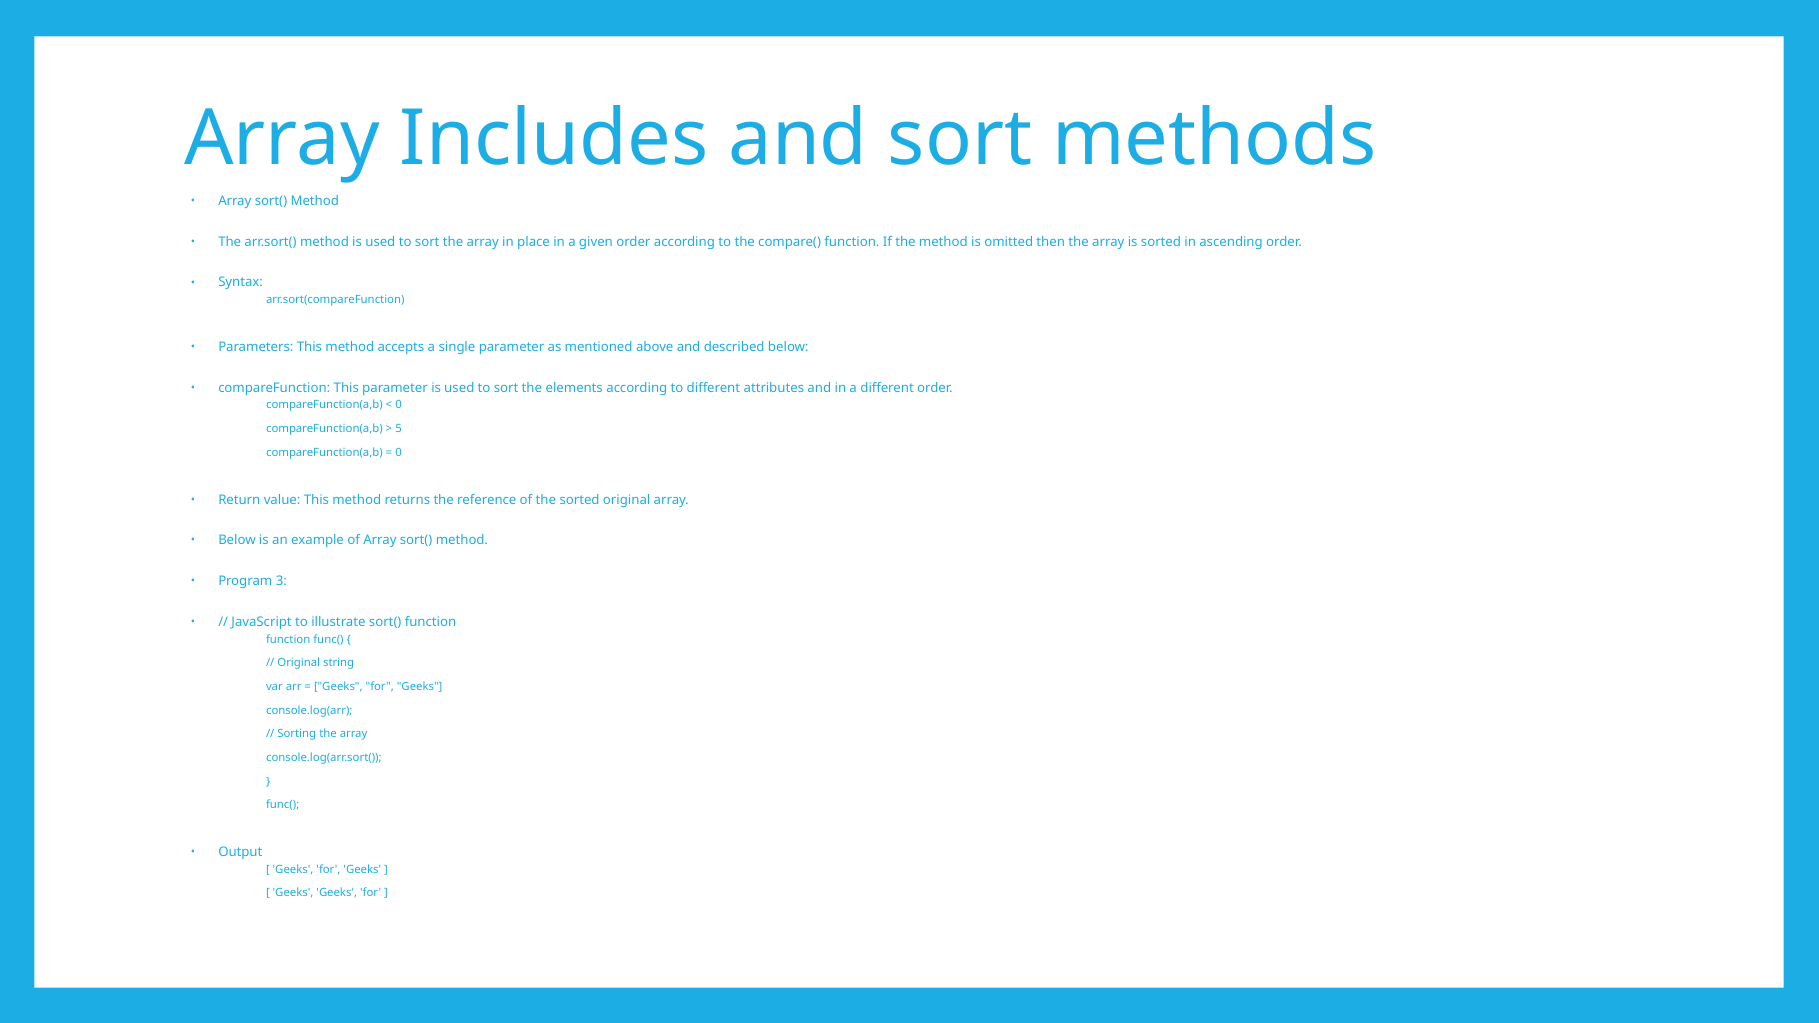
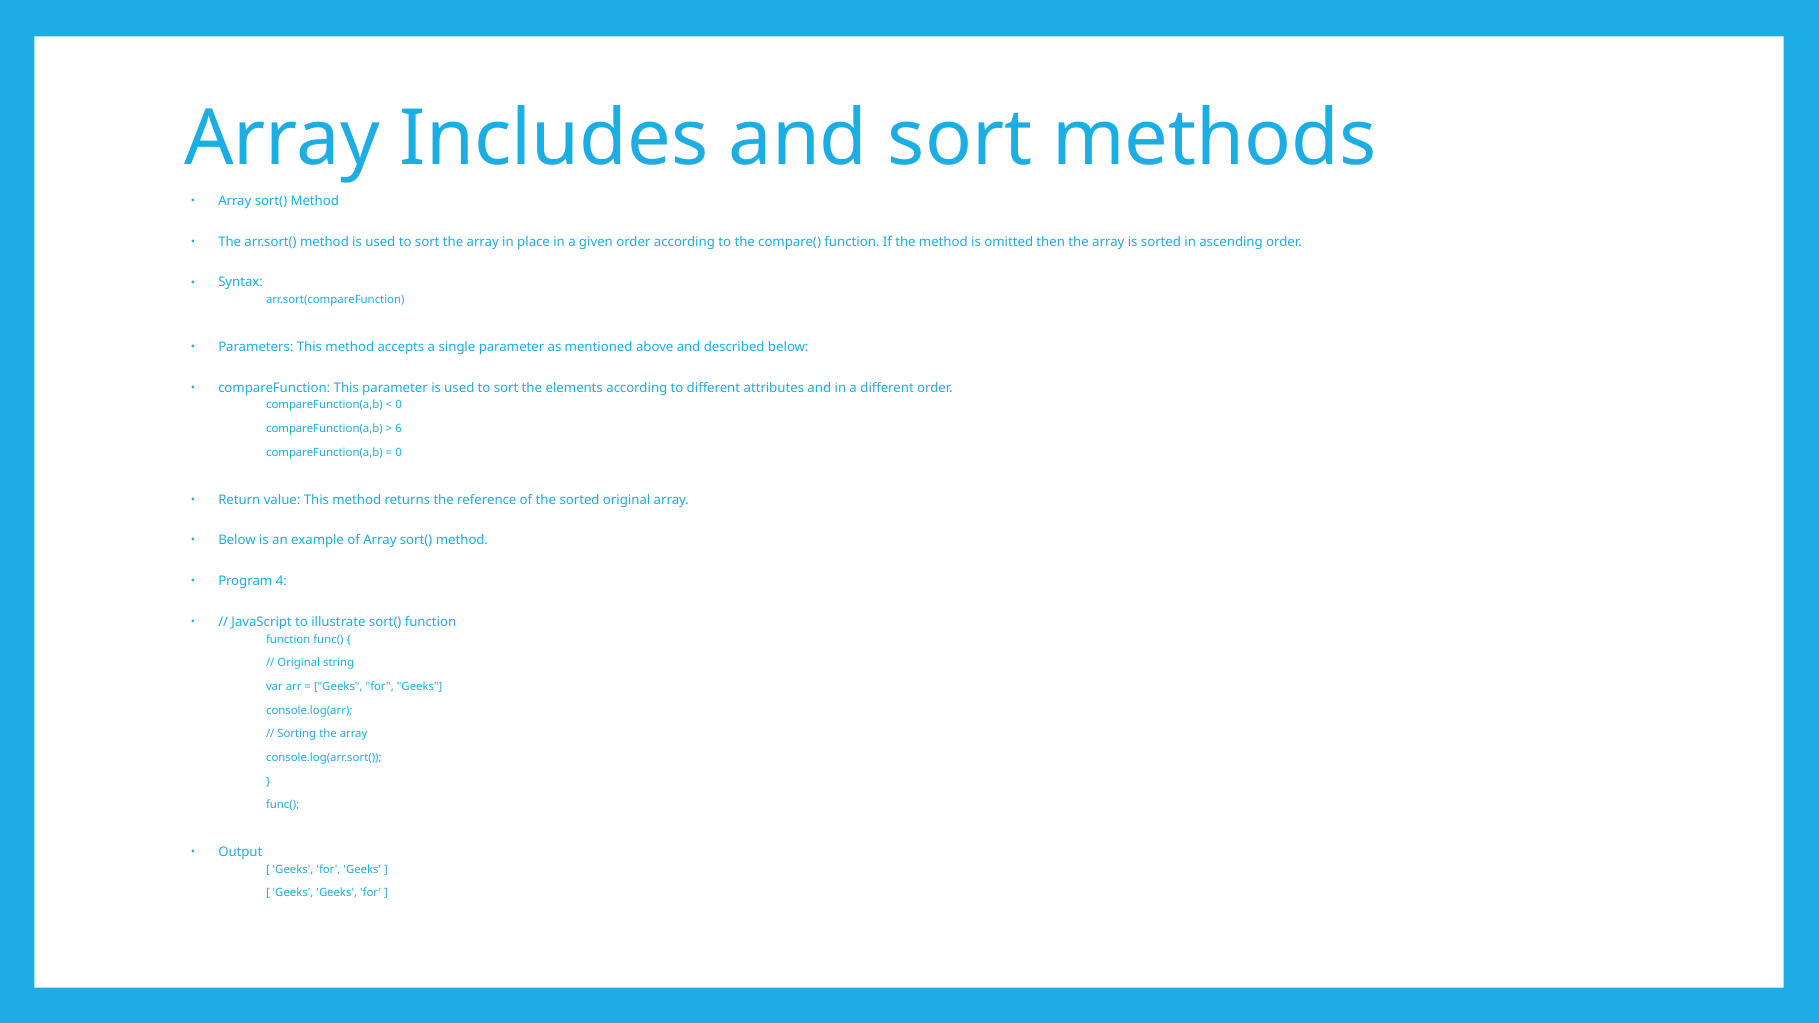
5: 5 -> 6
3: 3 -> 4
